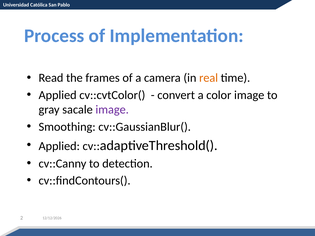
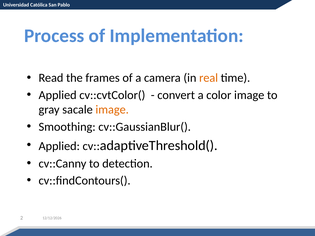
image at (112, 110) colour: purple -> orange
